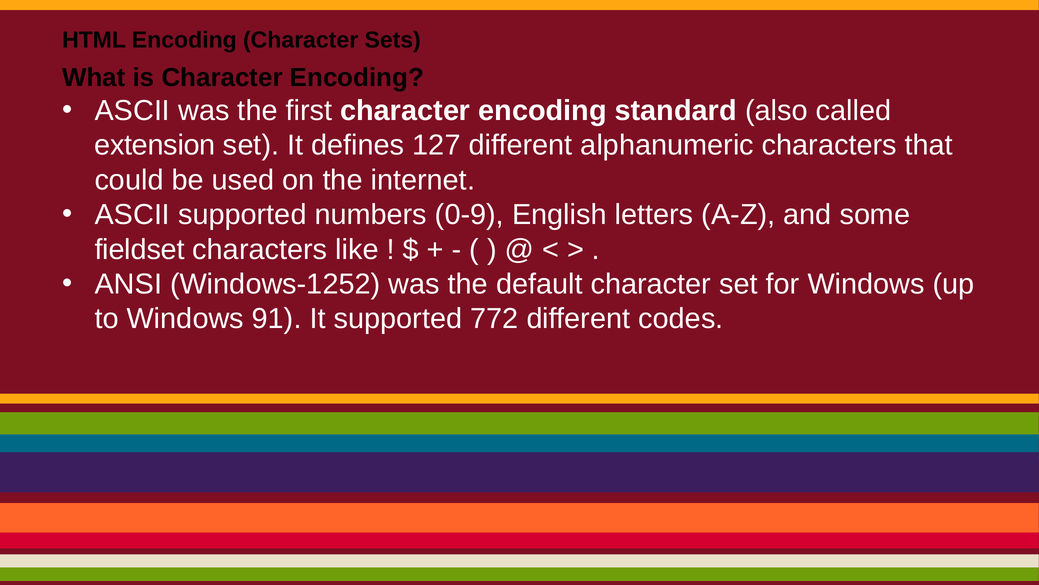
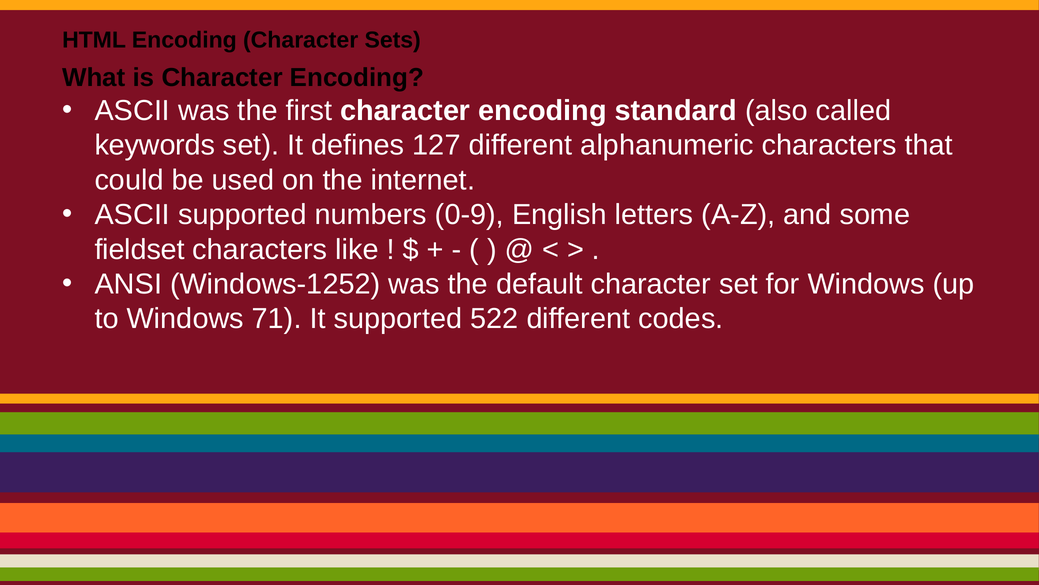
extension: extension -> keywords
91: 91 -> 71
772: 772 -> 522
